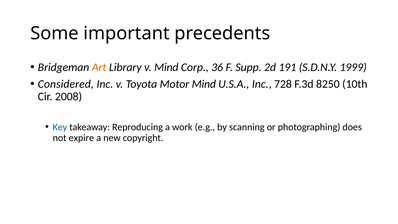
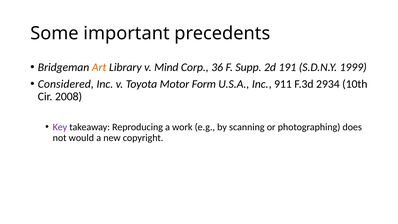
Motor Mind: Mind -> Form
728: 728 -> 911
8250: 8250 -> 2934
Key colour: blue -> purple
expire: expire -> would
